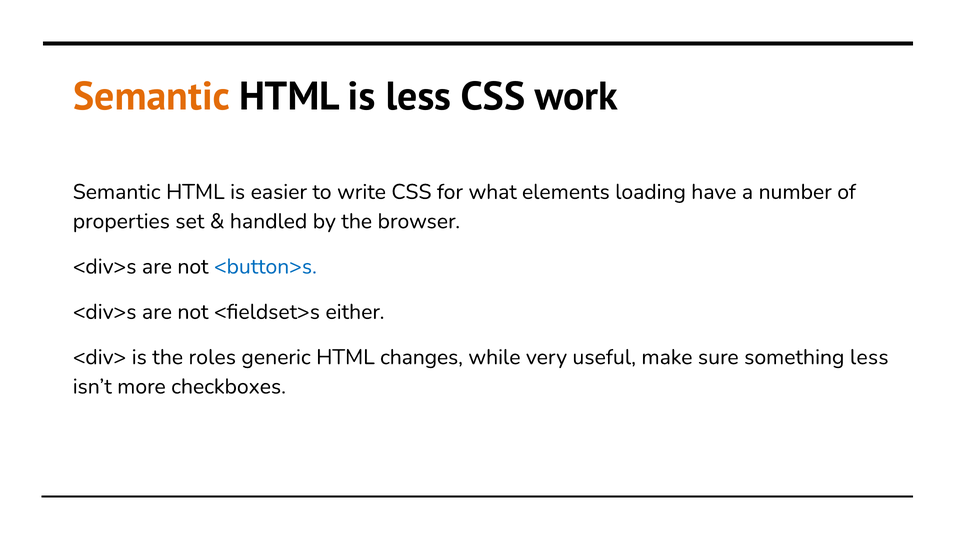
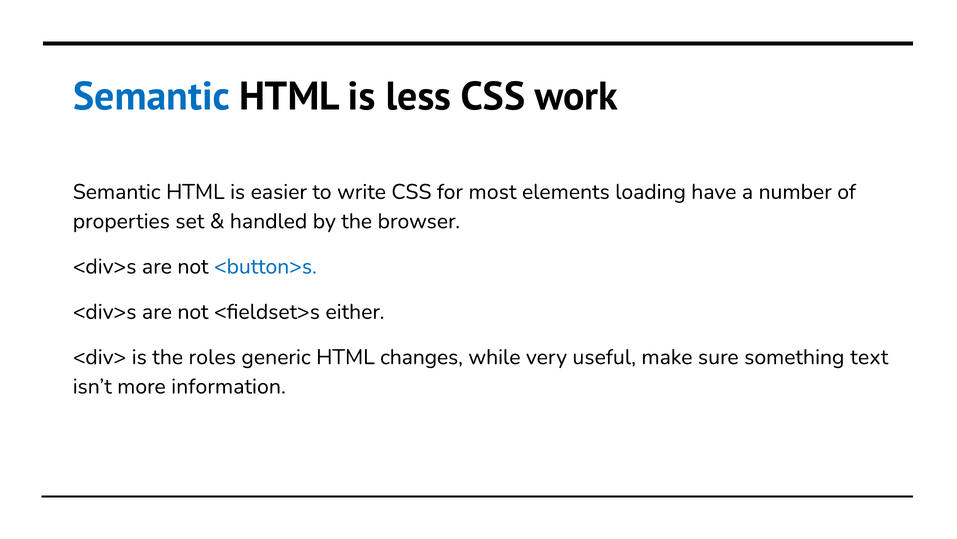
Semantic at (152, 97) colour: orange -> blue
what: what -> most
something less: less -> text
checkboxes: checkboxes -> information
